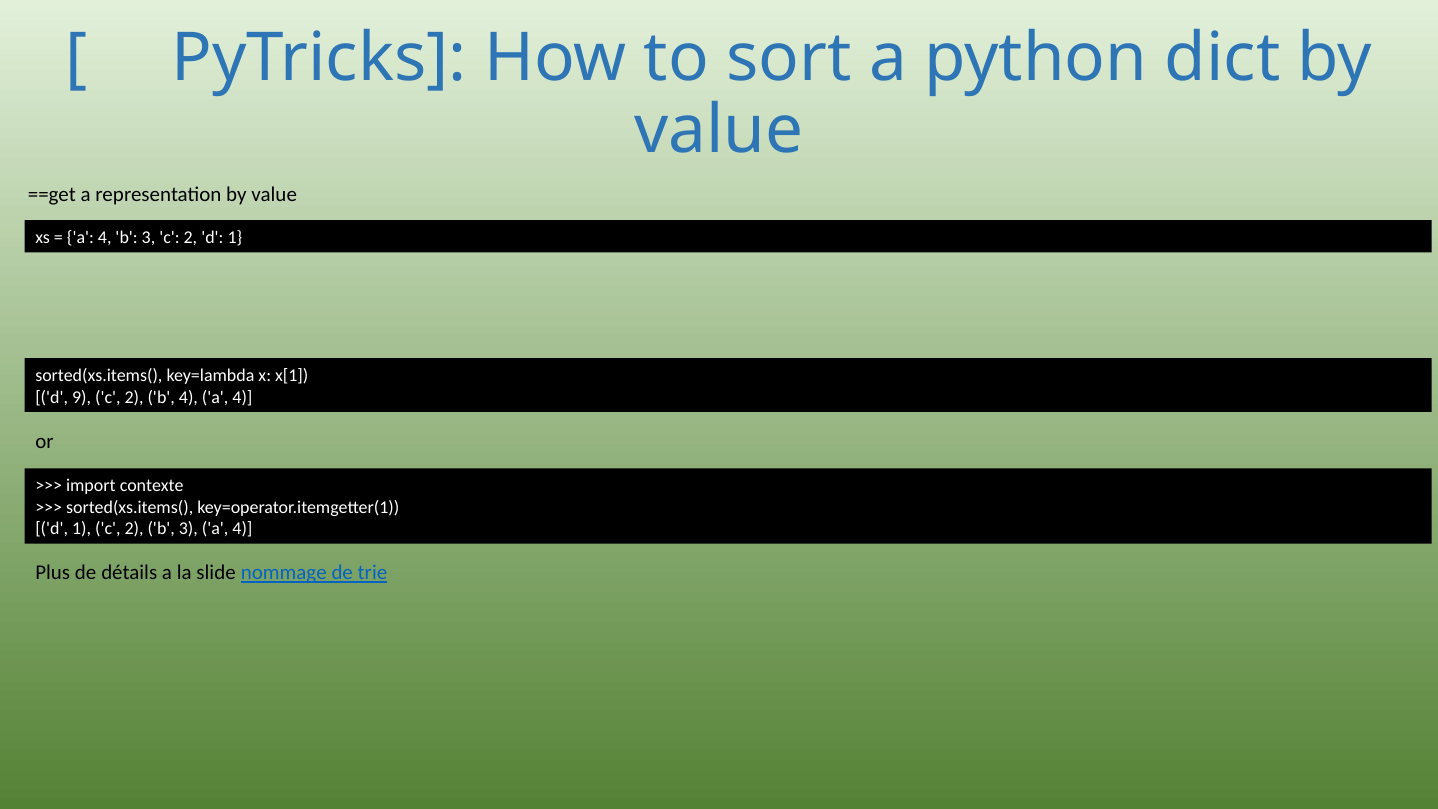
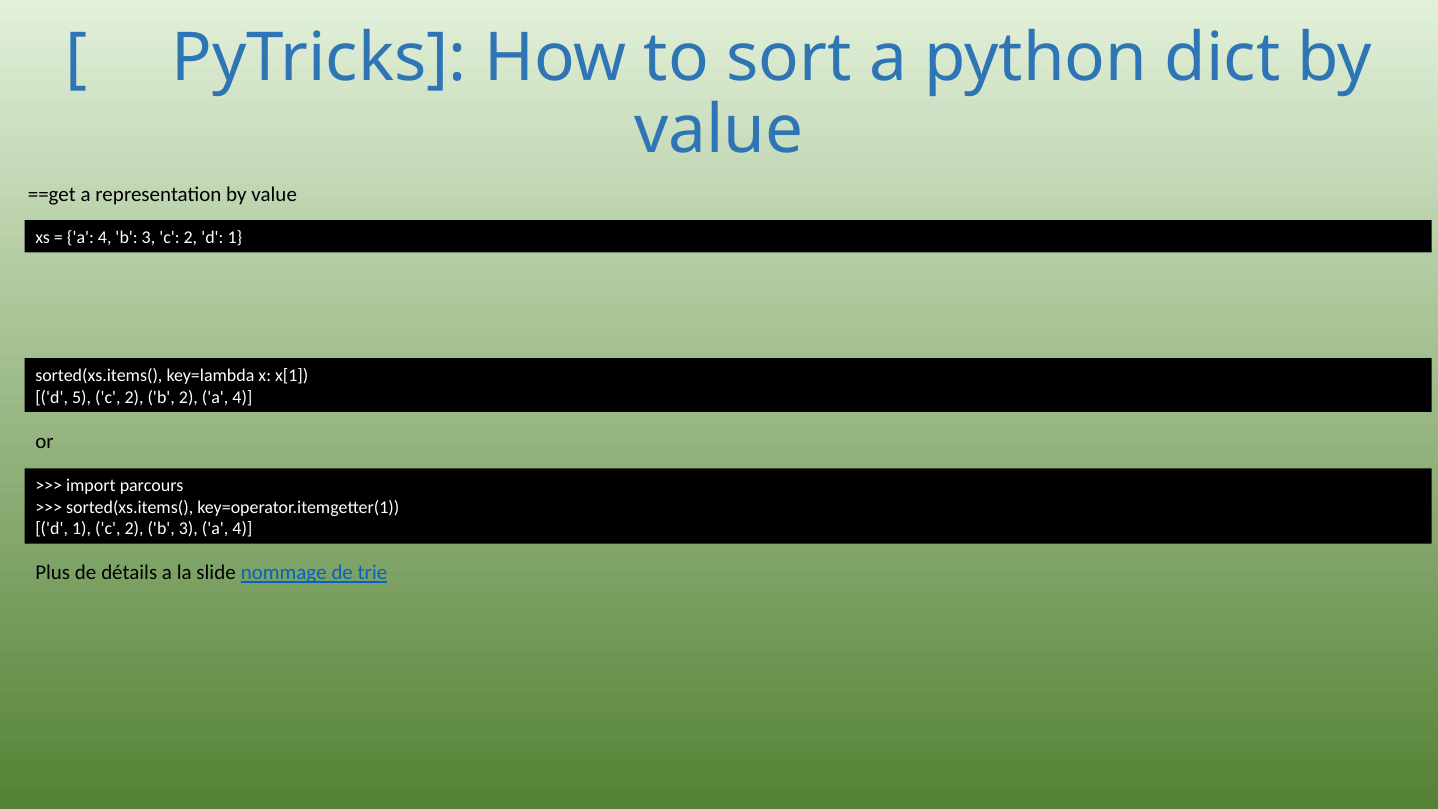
9: 9 -> 5
b 4: 4 -> 2
contexte: contexte -> parcours
